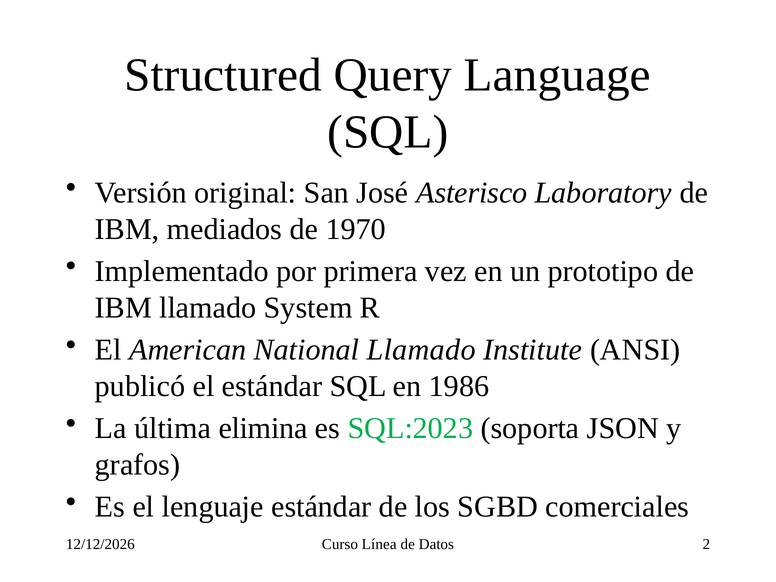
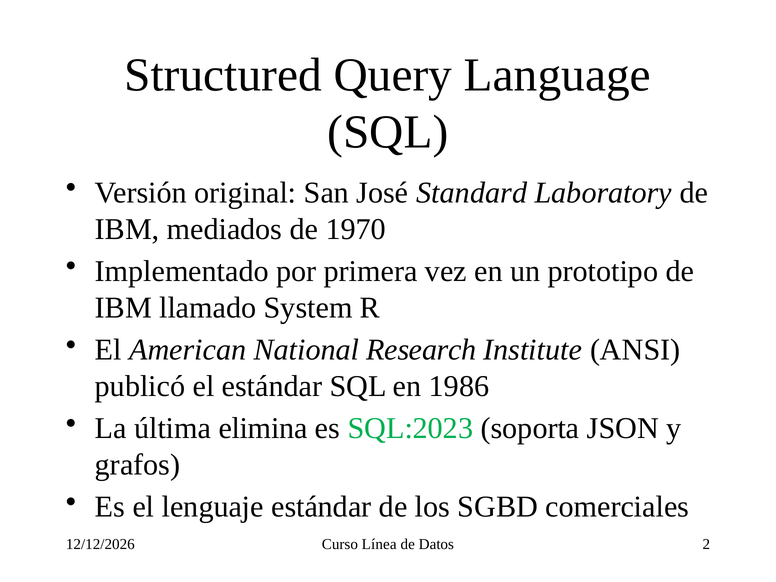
Asterisco: Asterisco -> Standard
National Llamado: Llamado -> Research
